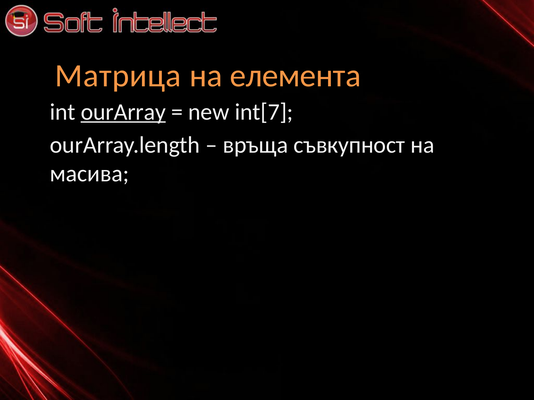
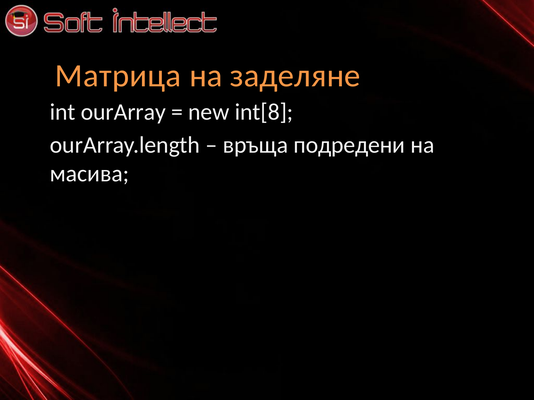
елемента: елемента -> заделяне
ourArray underline: present -> none
int[7: int[7 -> int[8
съвкупност: съвкупност -> подредени
